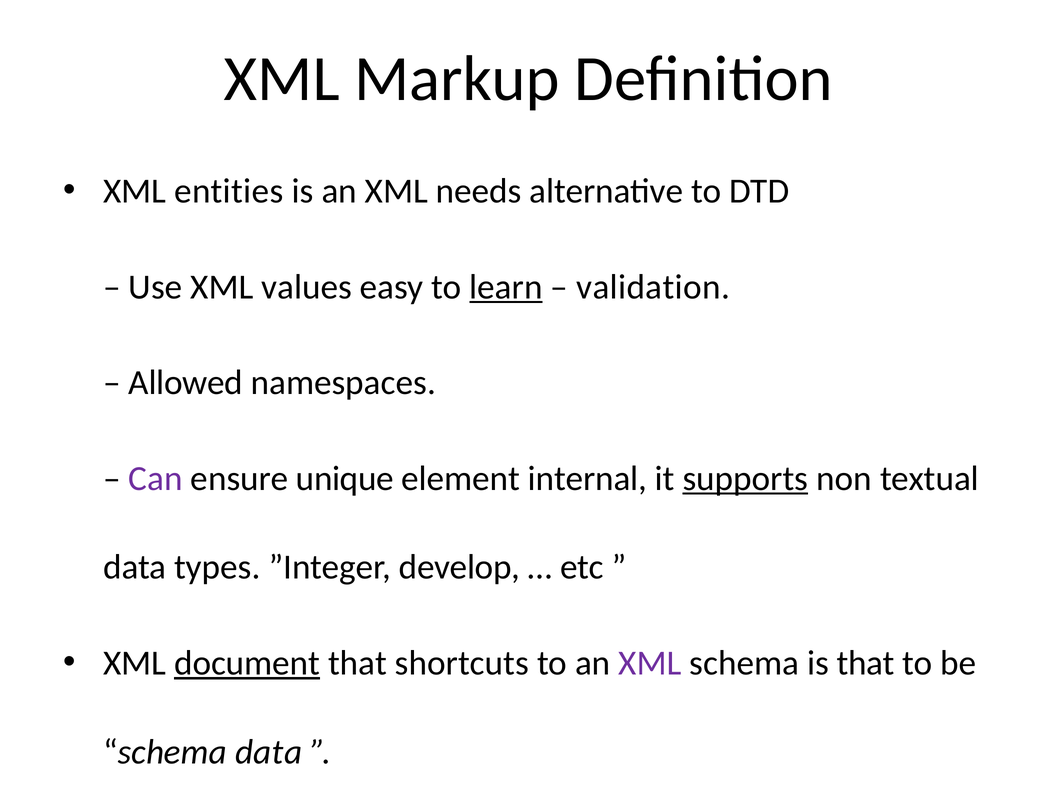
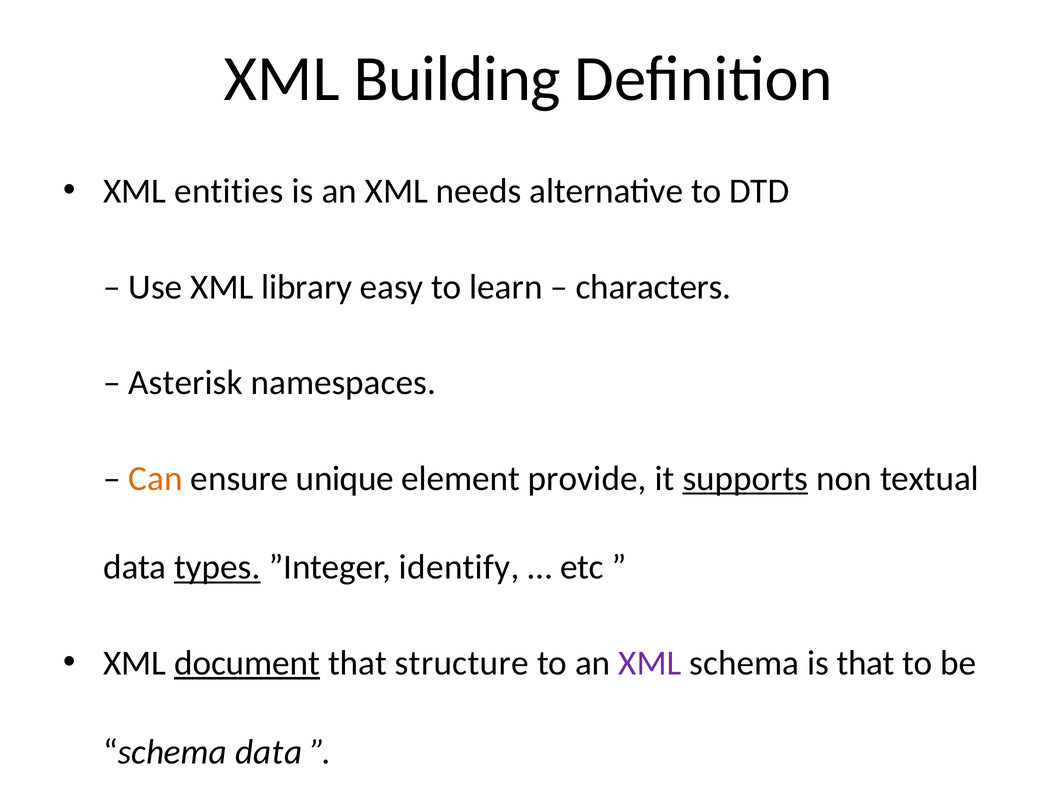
Markup: Markup -> Building
values: values -> library
learn underline: present -> none
validation: validation -> characters
Allowed: Allowed -> Asterisk
Can colour: purple -> orange
internal: internal -> provide
types underline: none -> present
develop: develop -> identify
shortcuts: shortcuts -> structure
